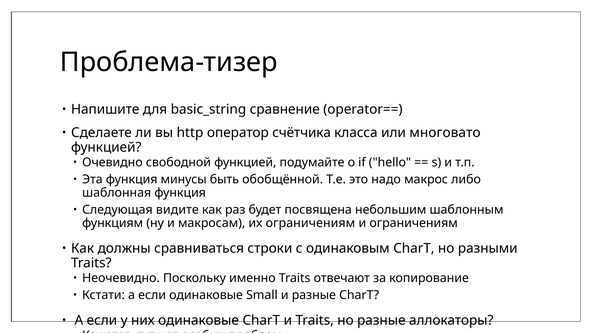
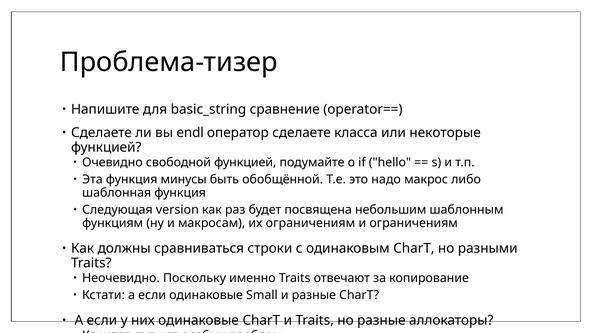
http: http -> endl
оператор счётчика: счётчика -> сделаете
многовато: многовато -> некоторые
видите: видите -> version
